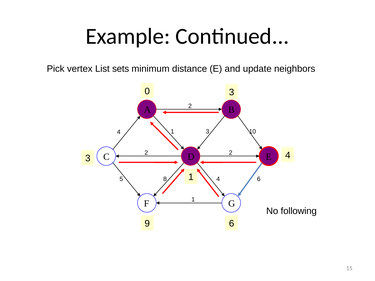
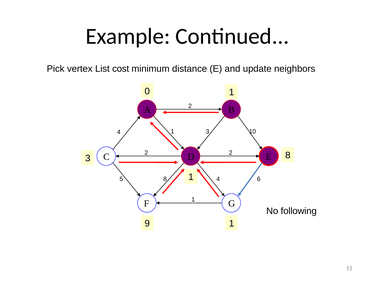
sets: sets -> cost
0 3: 3 -> 1
3 4: 4 -> 8
9 6: 6 -> 1
